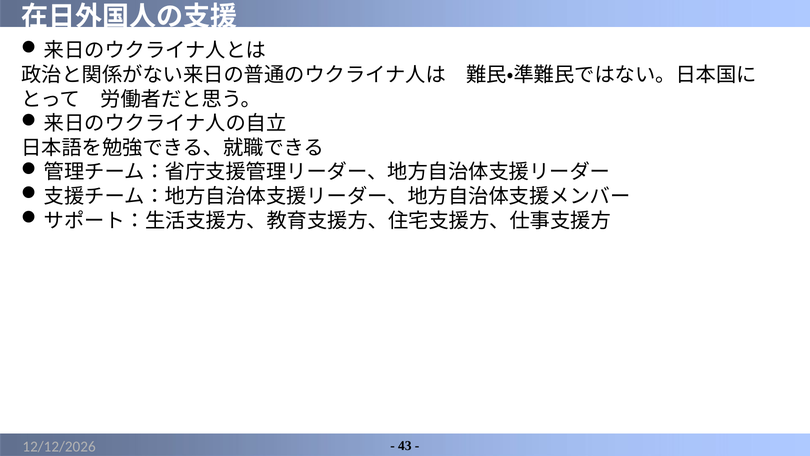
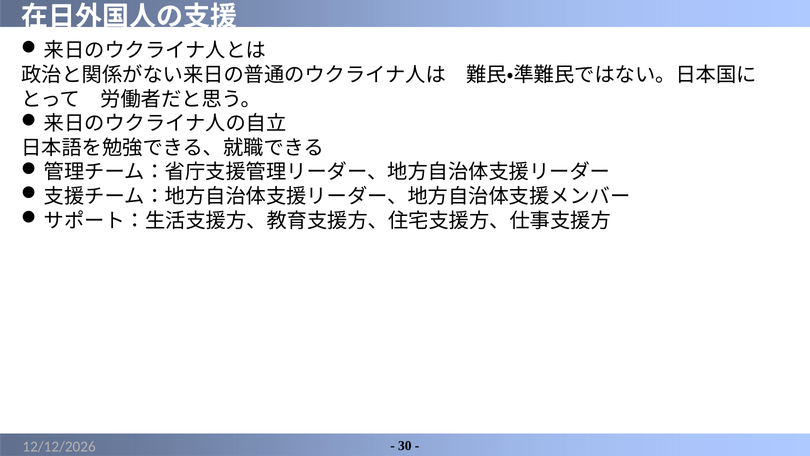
43: 43 -> 30
